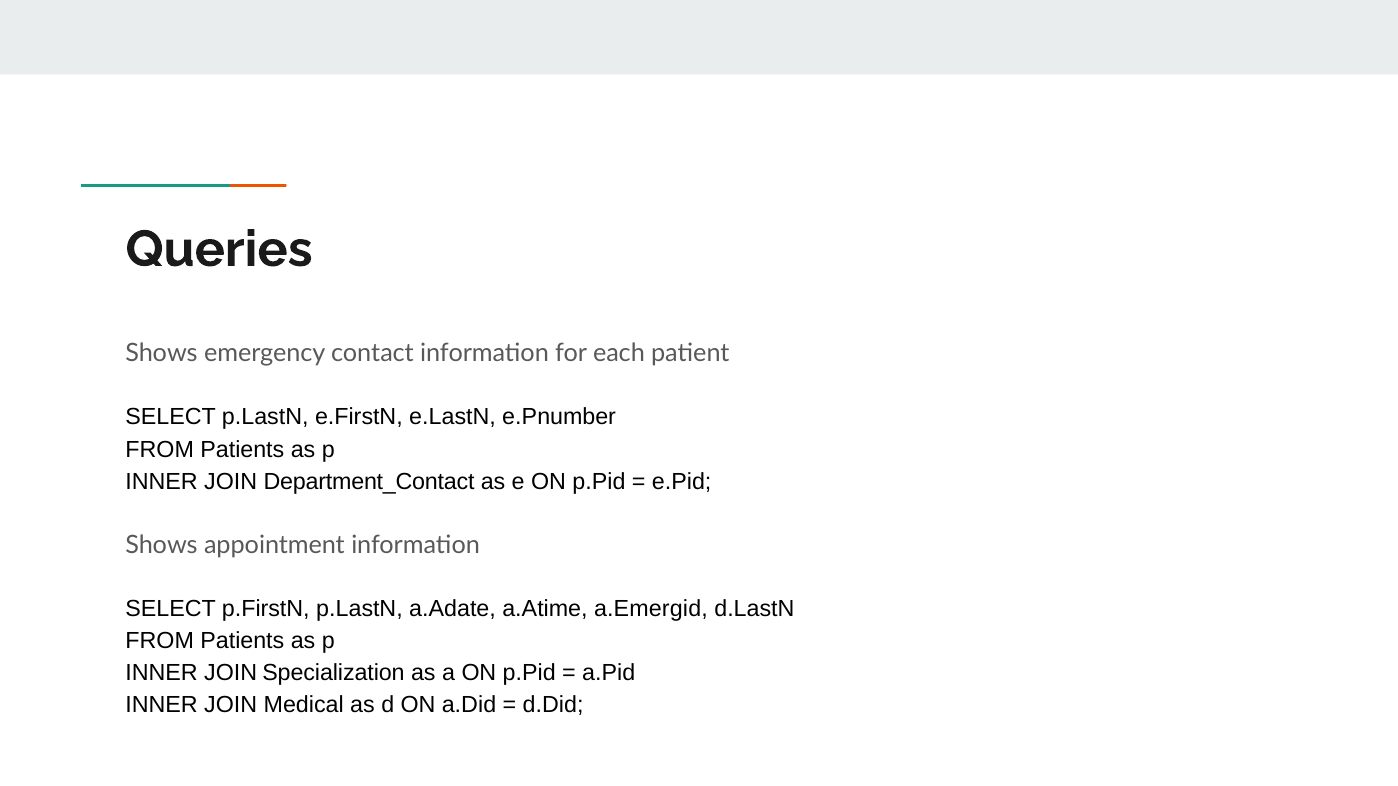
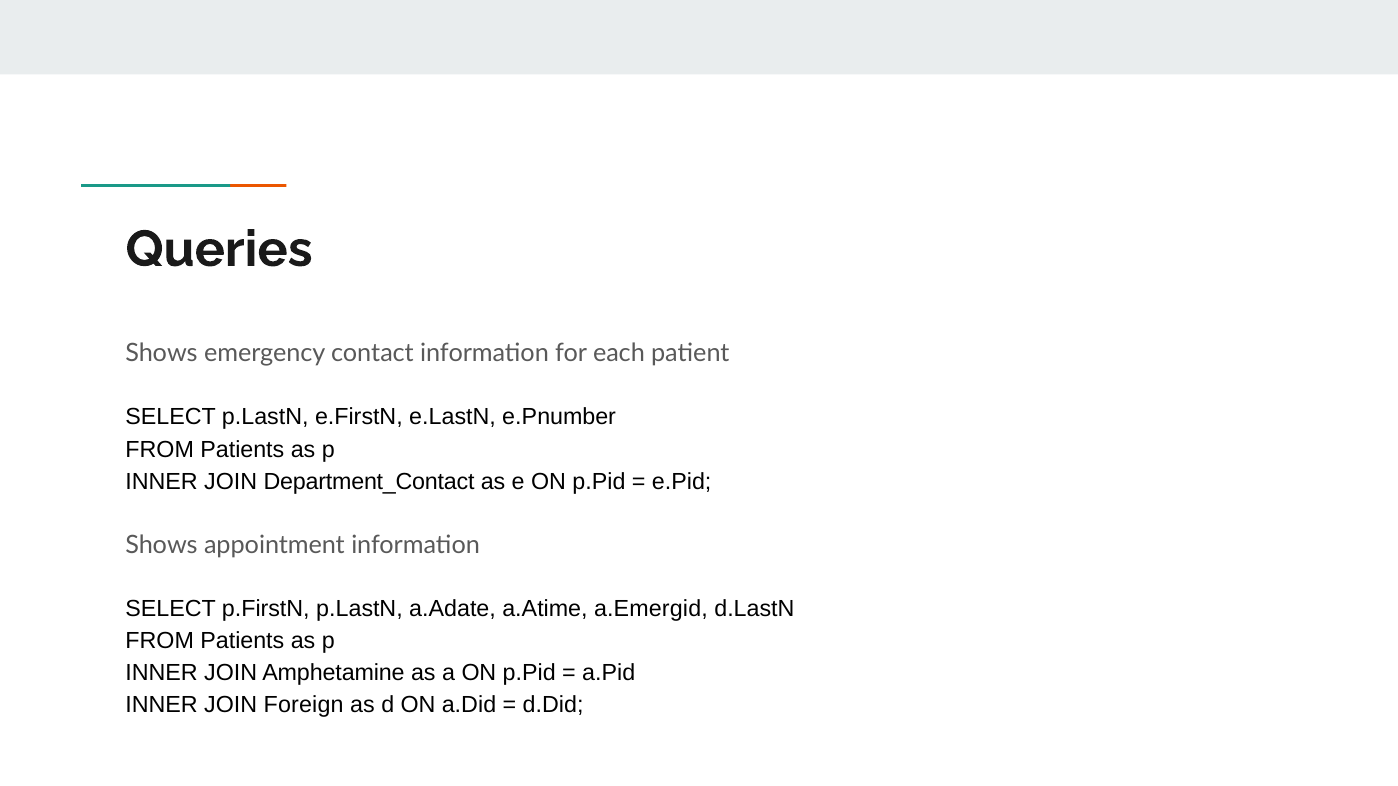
Specialization: Specialization -> Amphetamine
Medical: Medical -> Foreign
